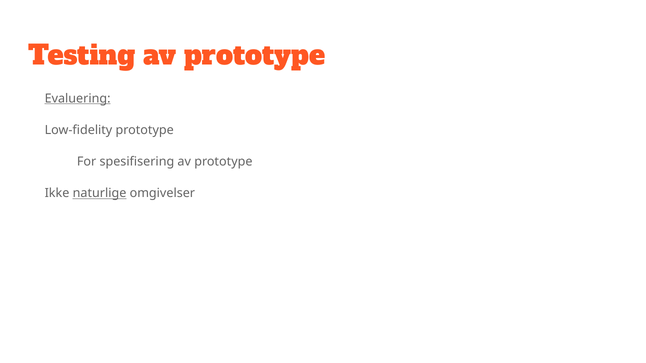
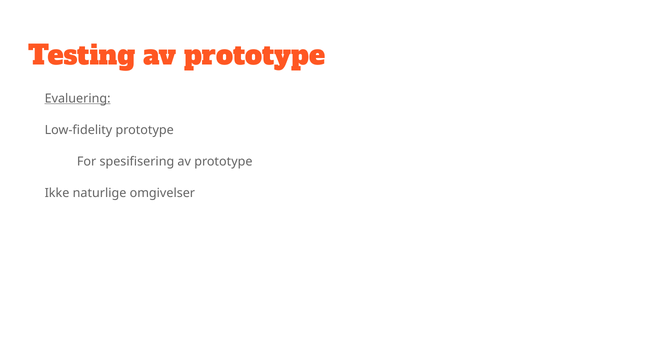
naturlige underline: present -> none
